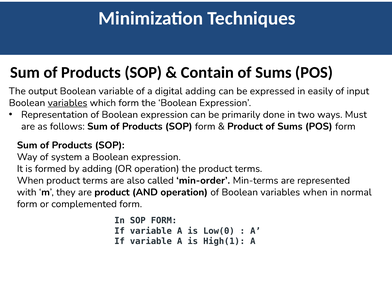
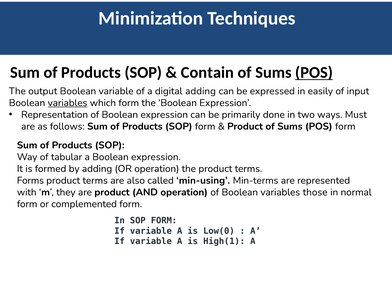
POS at (314, 73) underline: none -> present
system: system -> tabular
When at (30, 180): When -> Forms
min-order: min-order -> min-using
variables when: when -> those
